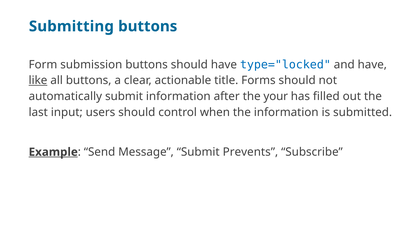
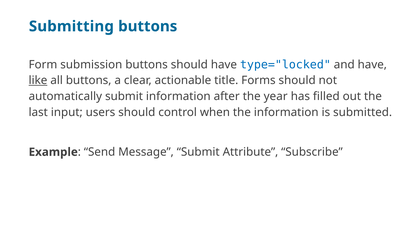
your: your -> year
Example underline: present -> none
Prevents: Prevents -> Attribute
